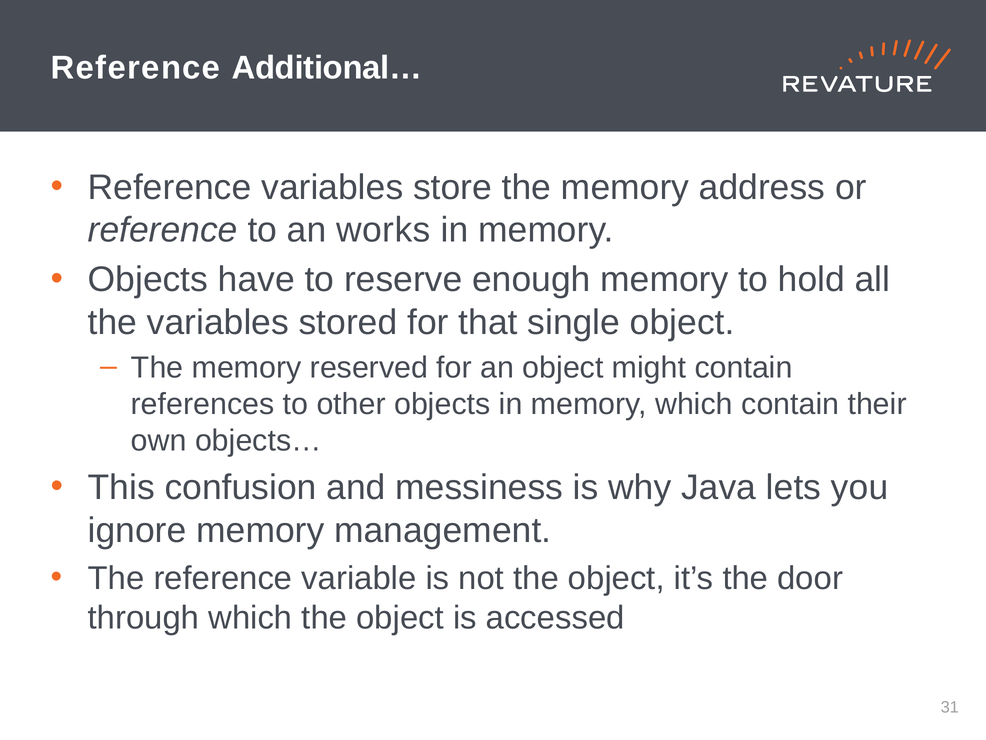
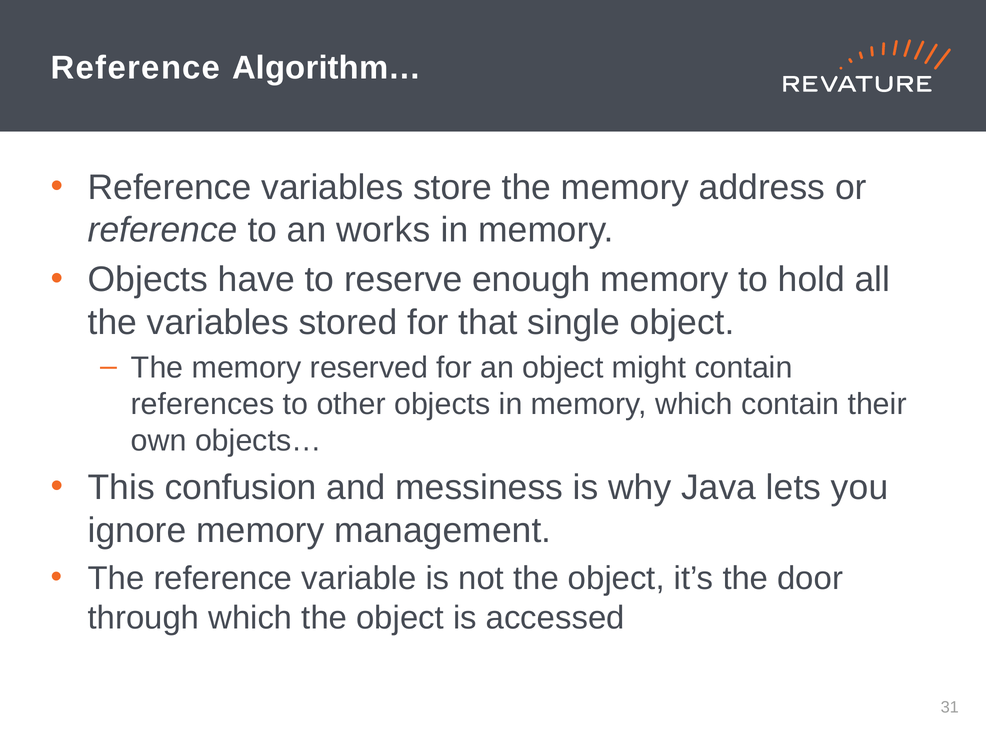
Additional…: Additional… -> Algorithm…
